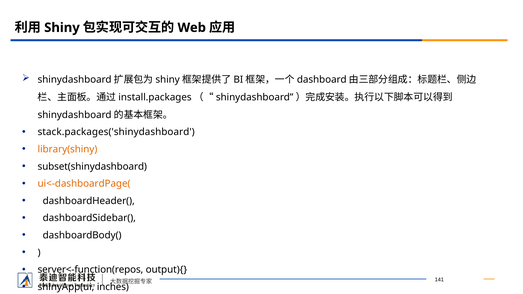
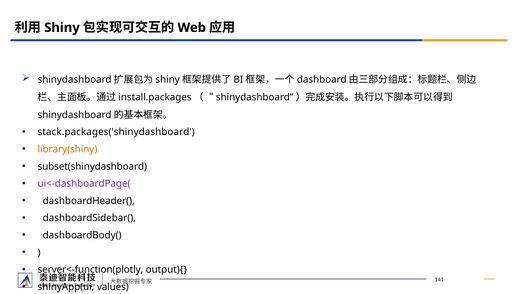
ui<-dashboardPage( colour: orange -> purple
server<-function(repos: server<-function(repos -> server<-function(plotly
inches: inches -> values
